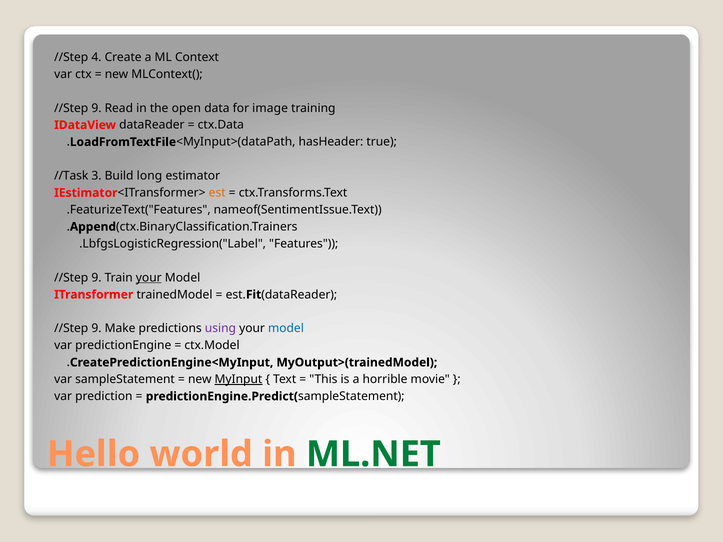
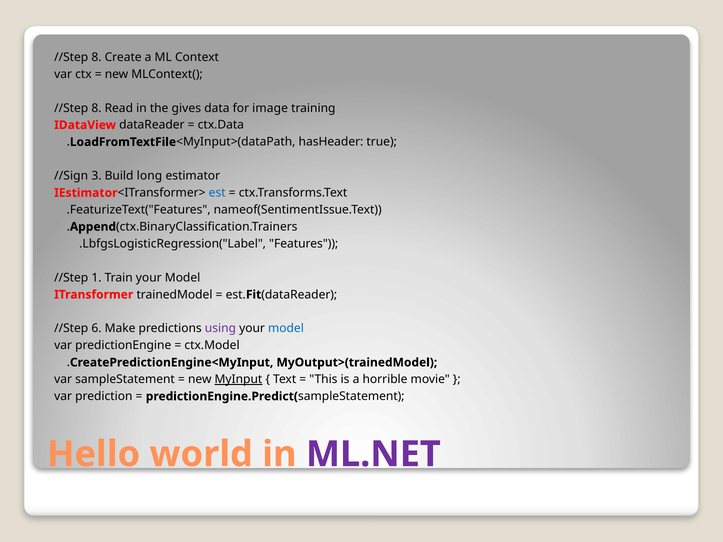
4 at (96, 57): 4 -> 8
9 at (96, 108): 9 -> 8
open: open -> gives
//Task: //Task -> //Sign
est colour: orange -> blue
9 at (96, 278): 9 -> 1
your at (149, 278) underline: present -> none
9 at (96, 329): 9 -> 6
ML.NET colour: green -> purple
